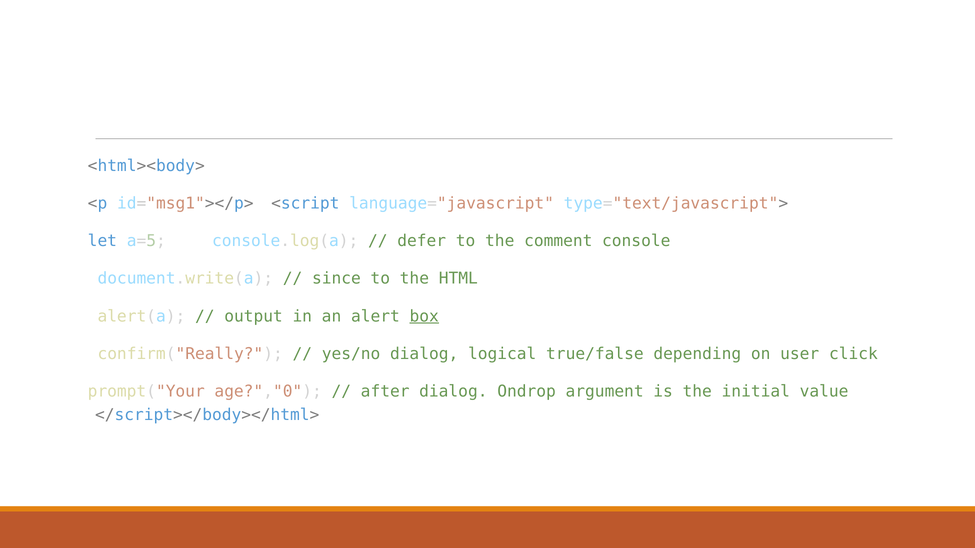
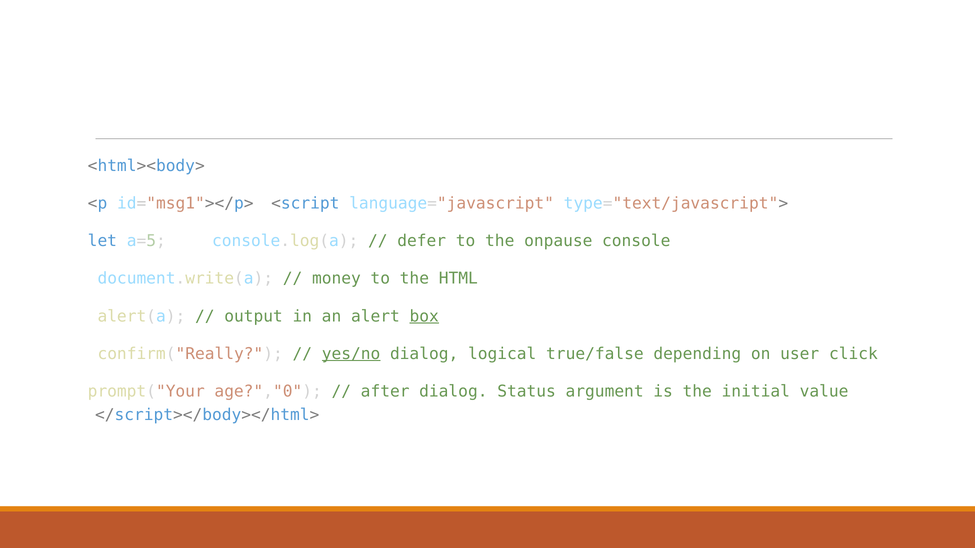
comment: comment -> onpause
since: since -> money
yes/no underline: none -> present
Ondrop: Ondrop -> Status
